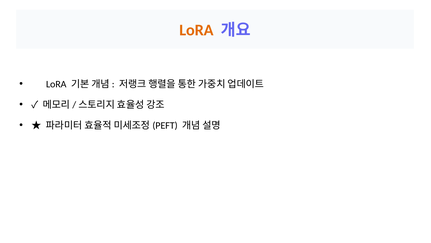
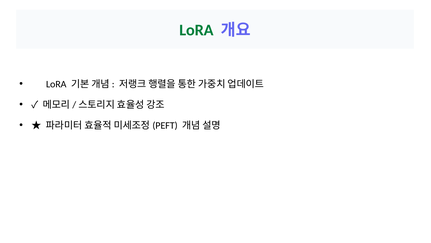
LoRA colour: orange -> green
